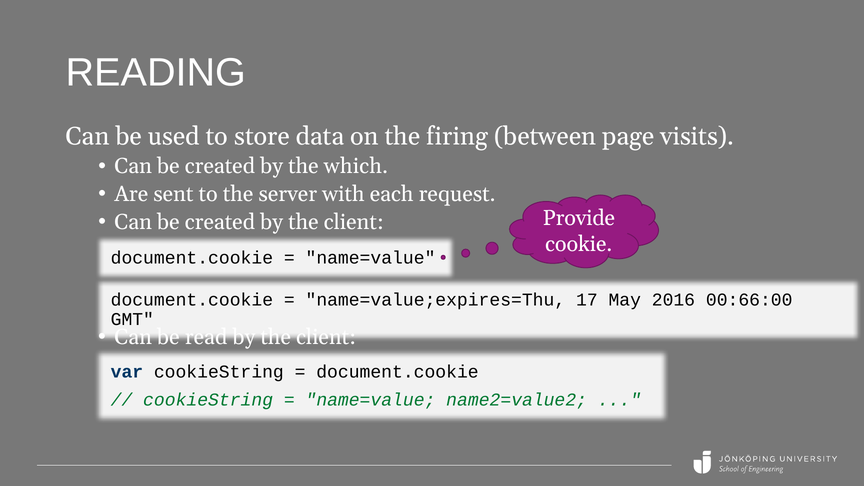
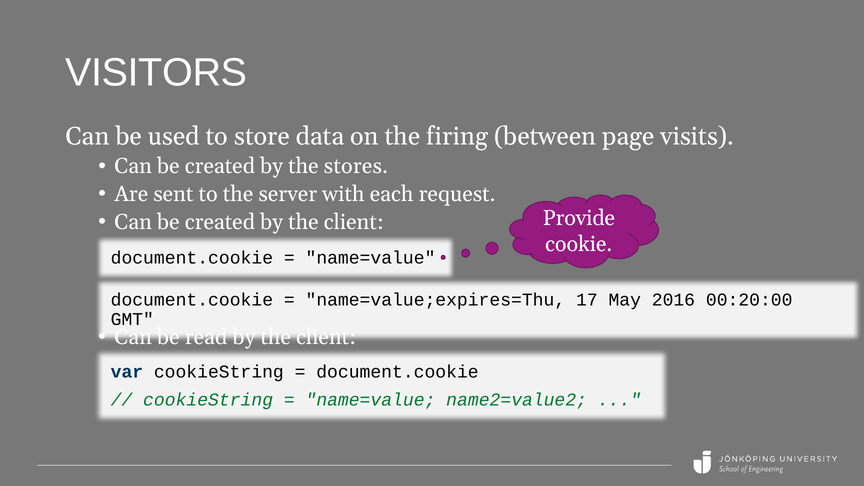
READING: READING -> VISITORS
which: which -> stores
00:66:00: 00:66:00 -> 00:20:00
